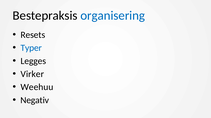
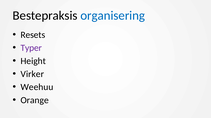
Typer colour: blue -> purple
Legges: Legges -> Height
Negativ: Negativ -> Orange
